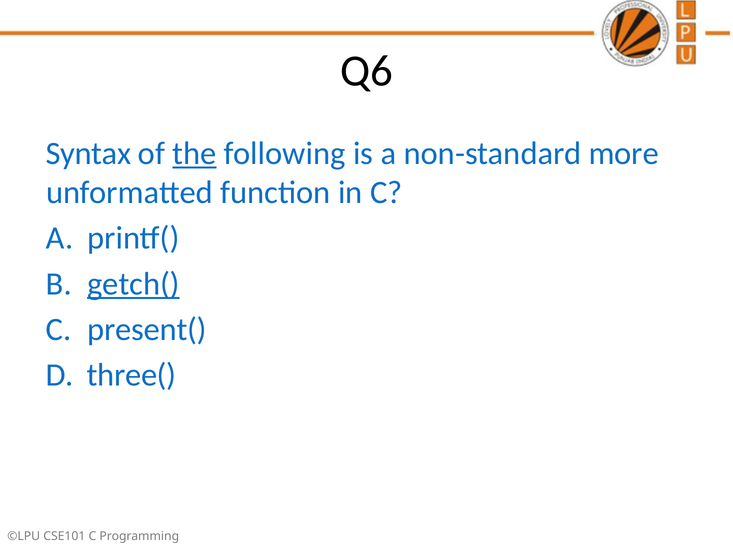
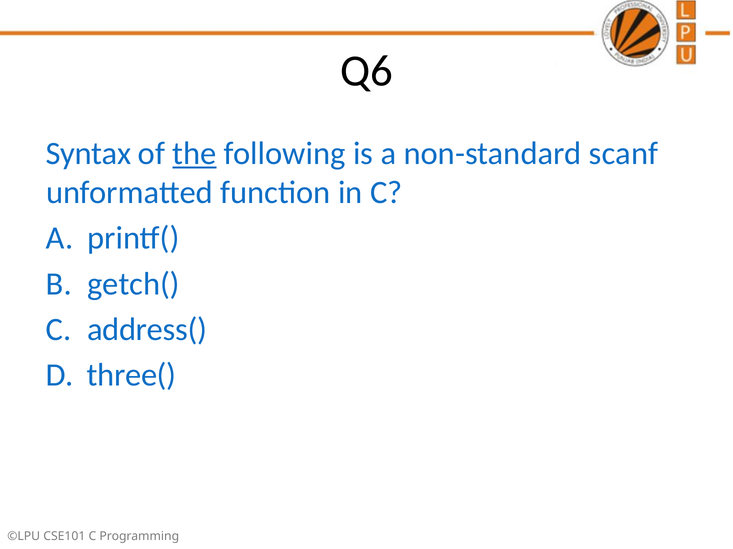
more: more -> scanf
getch( underline: present -> none
present(: present( -> address(
